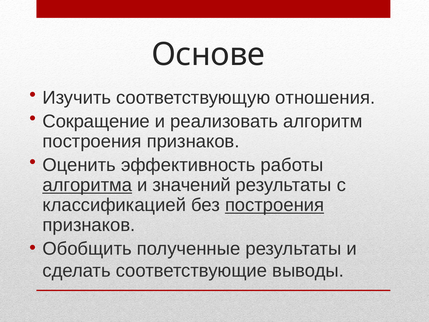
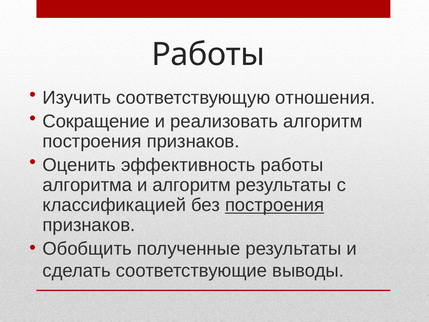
Основе at (208, 55): Основе -> Работы
алгоритма underline: present -> none
и значений: значений -> алгоритм
